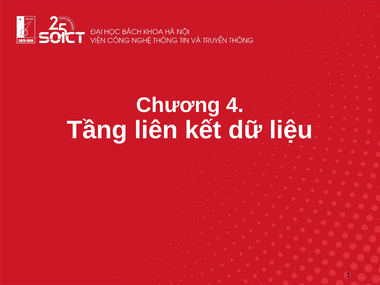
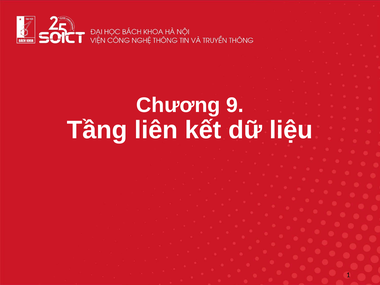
4: 4 -> 9
